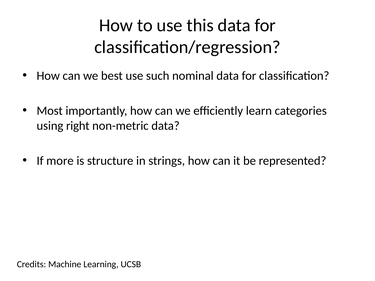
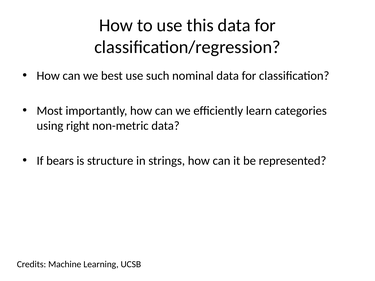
more: more -> bears
